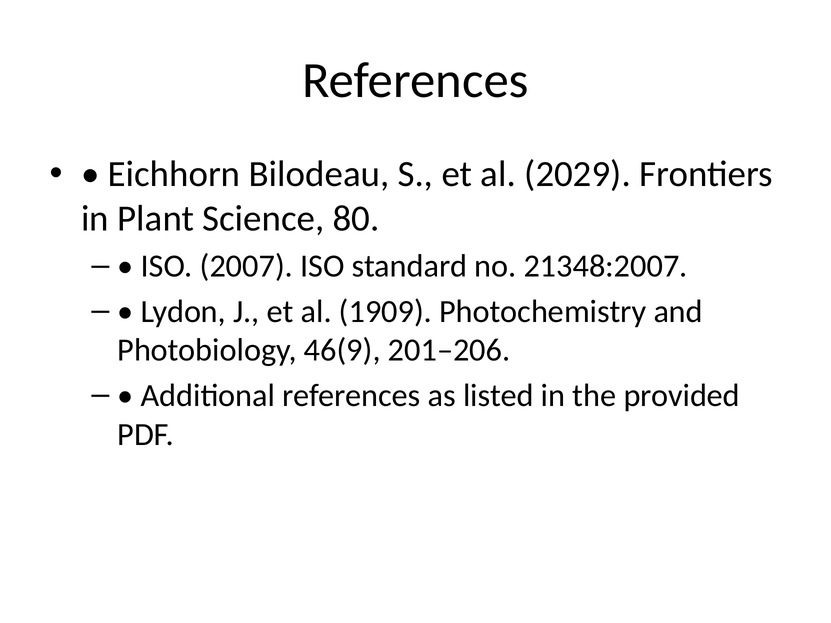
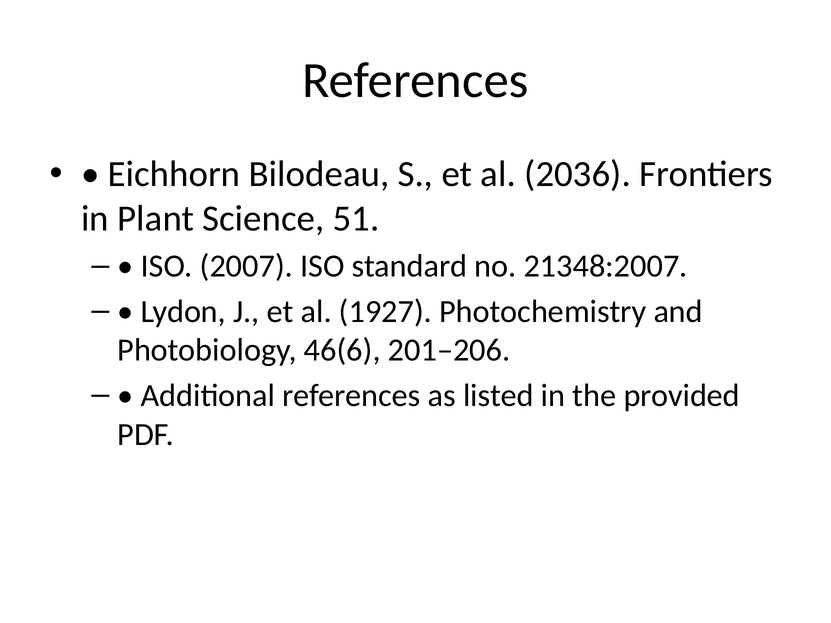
2029: 2029 -> 2036
80: 80 -> 51
1909: 1909 -> 1927
46(9: 46(9 -> 46(6
